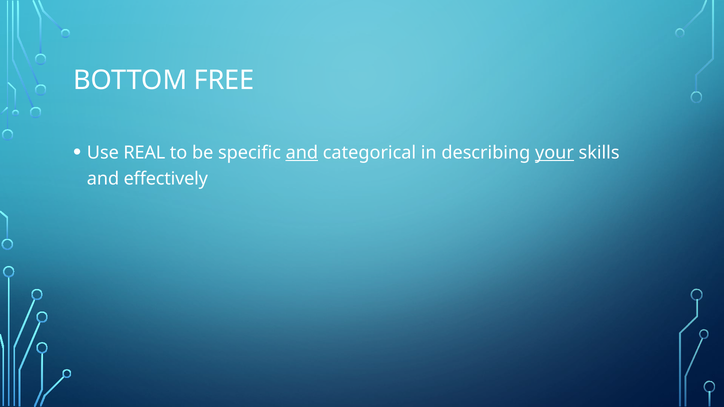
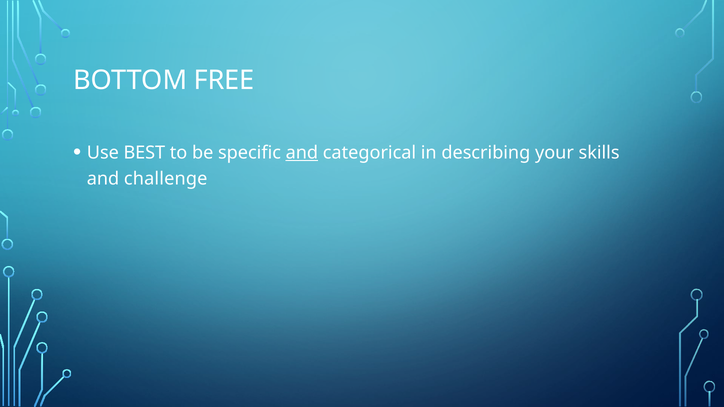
REAL: REAL -> BEST
your underline: present -> none
effectively: effectively -> challenge
